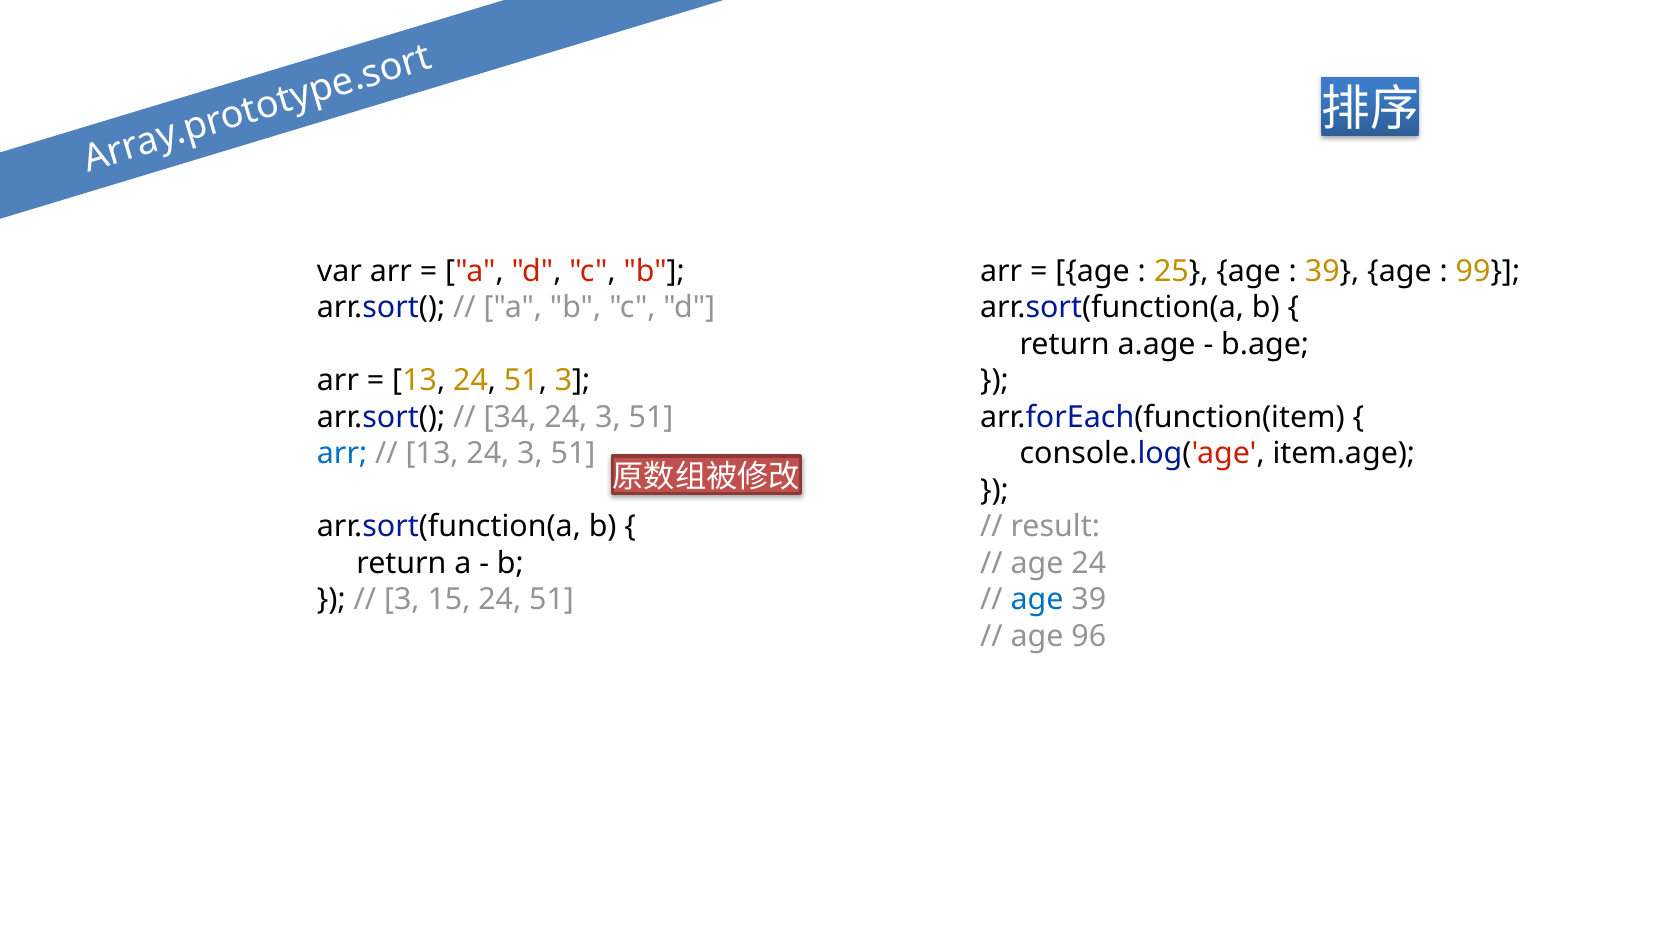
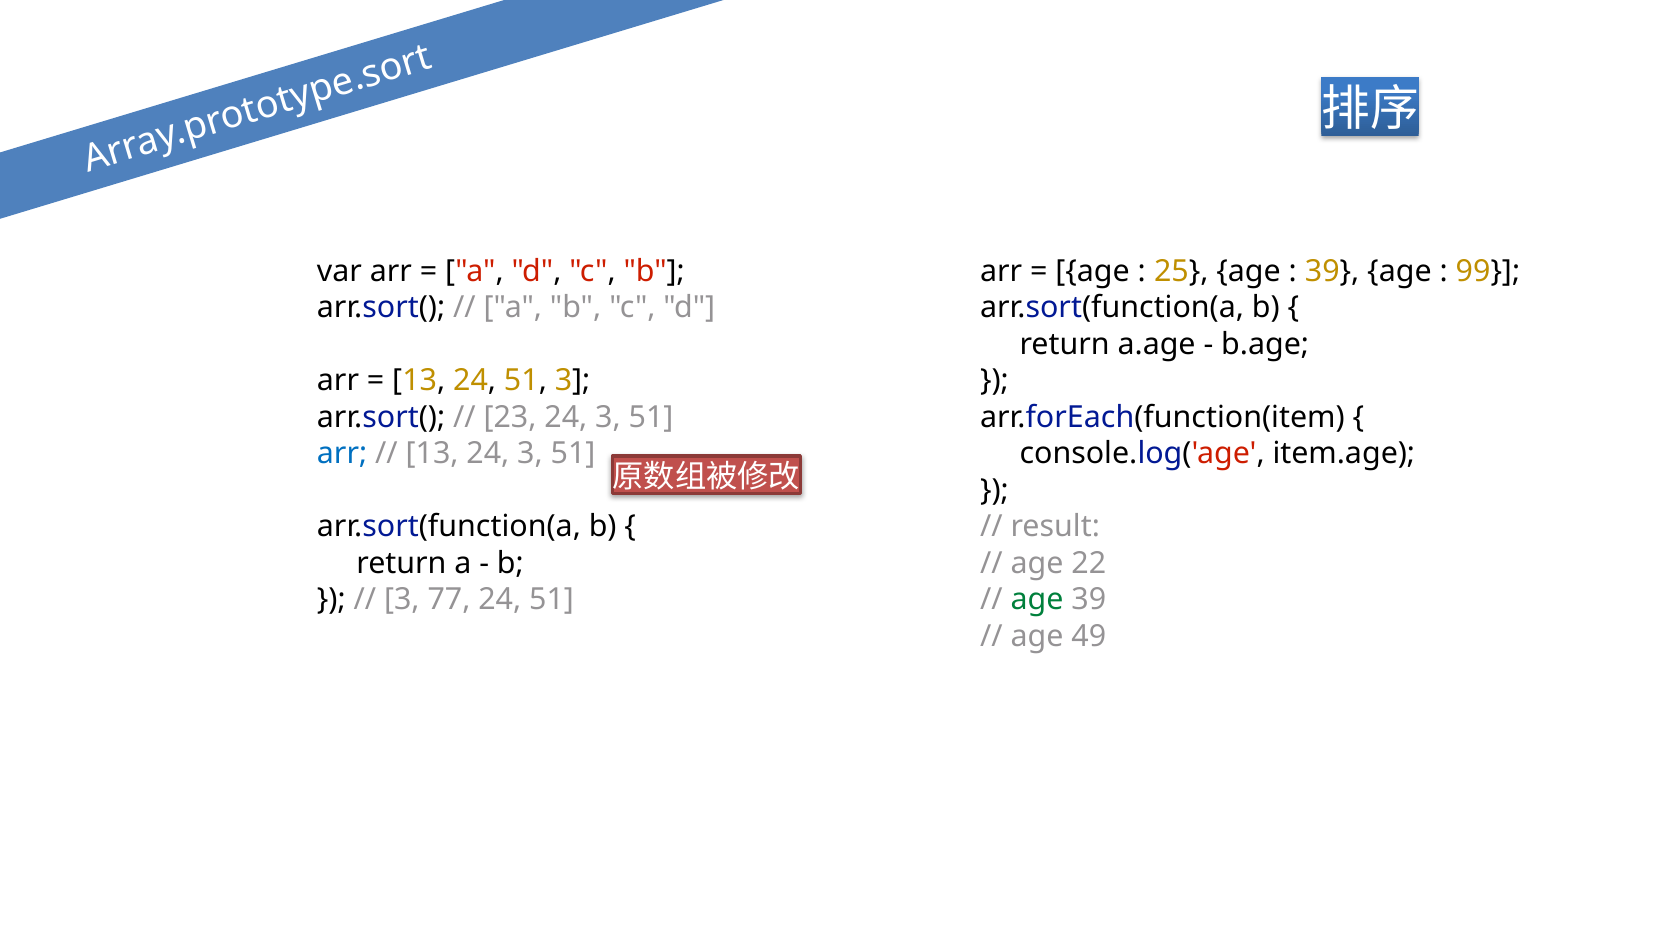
34: 34 -> 23
age 24: 24 -> 22
15: 15 -> 77
age at (1037, 600) colour: blue -> green
96: 96 -> 49
